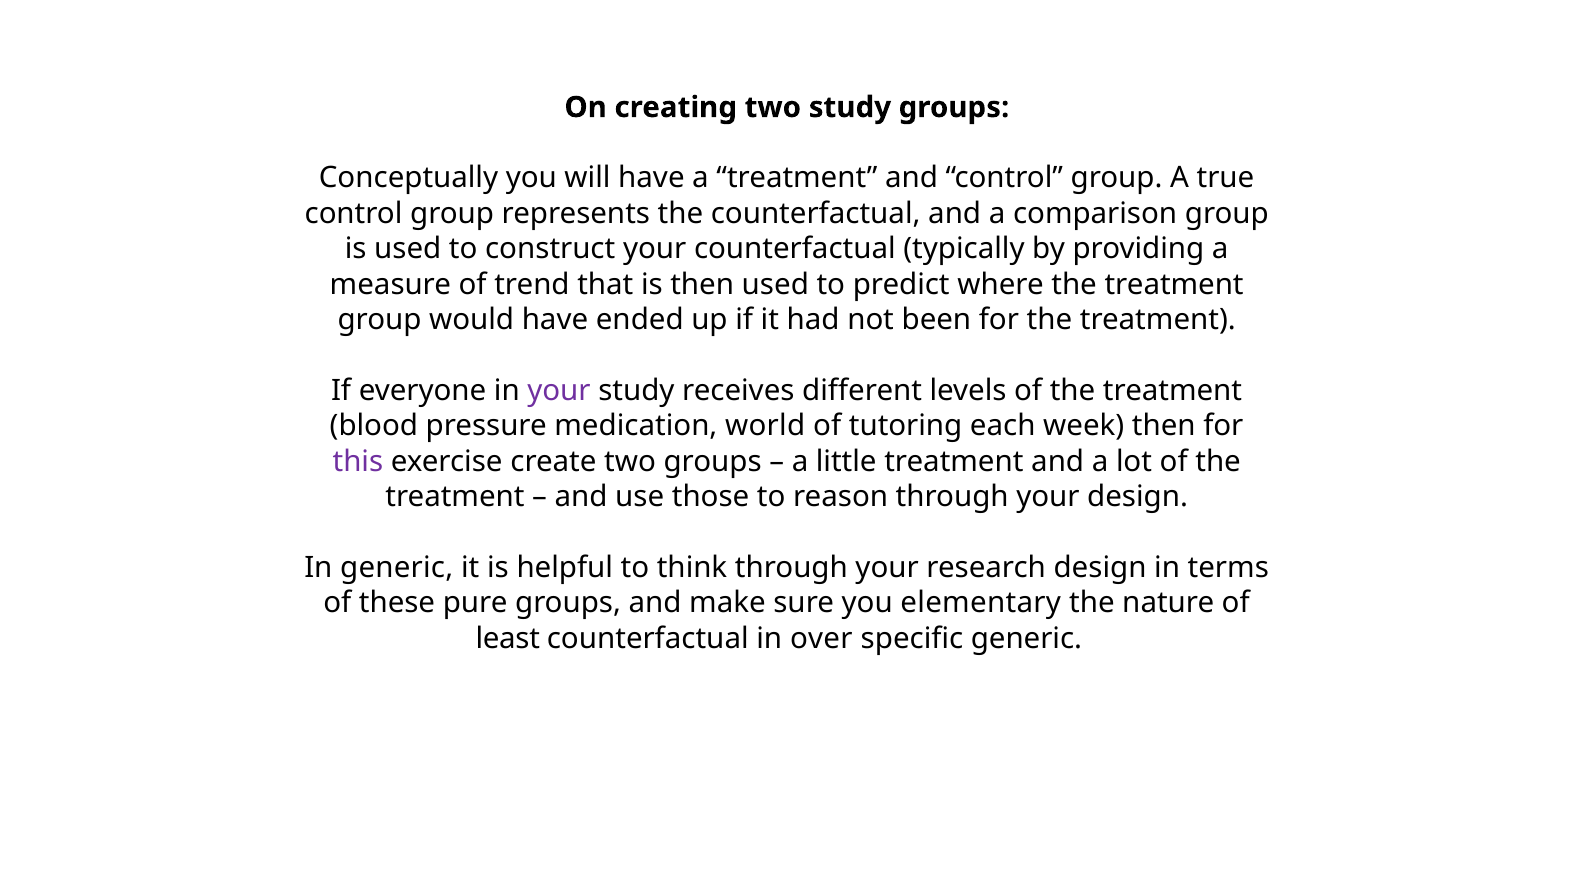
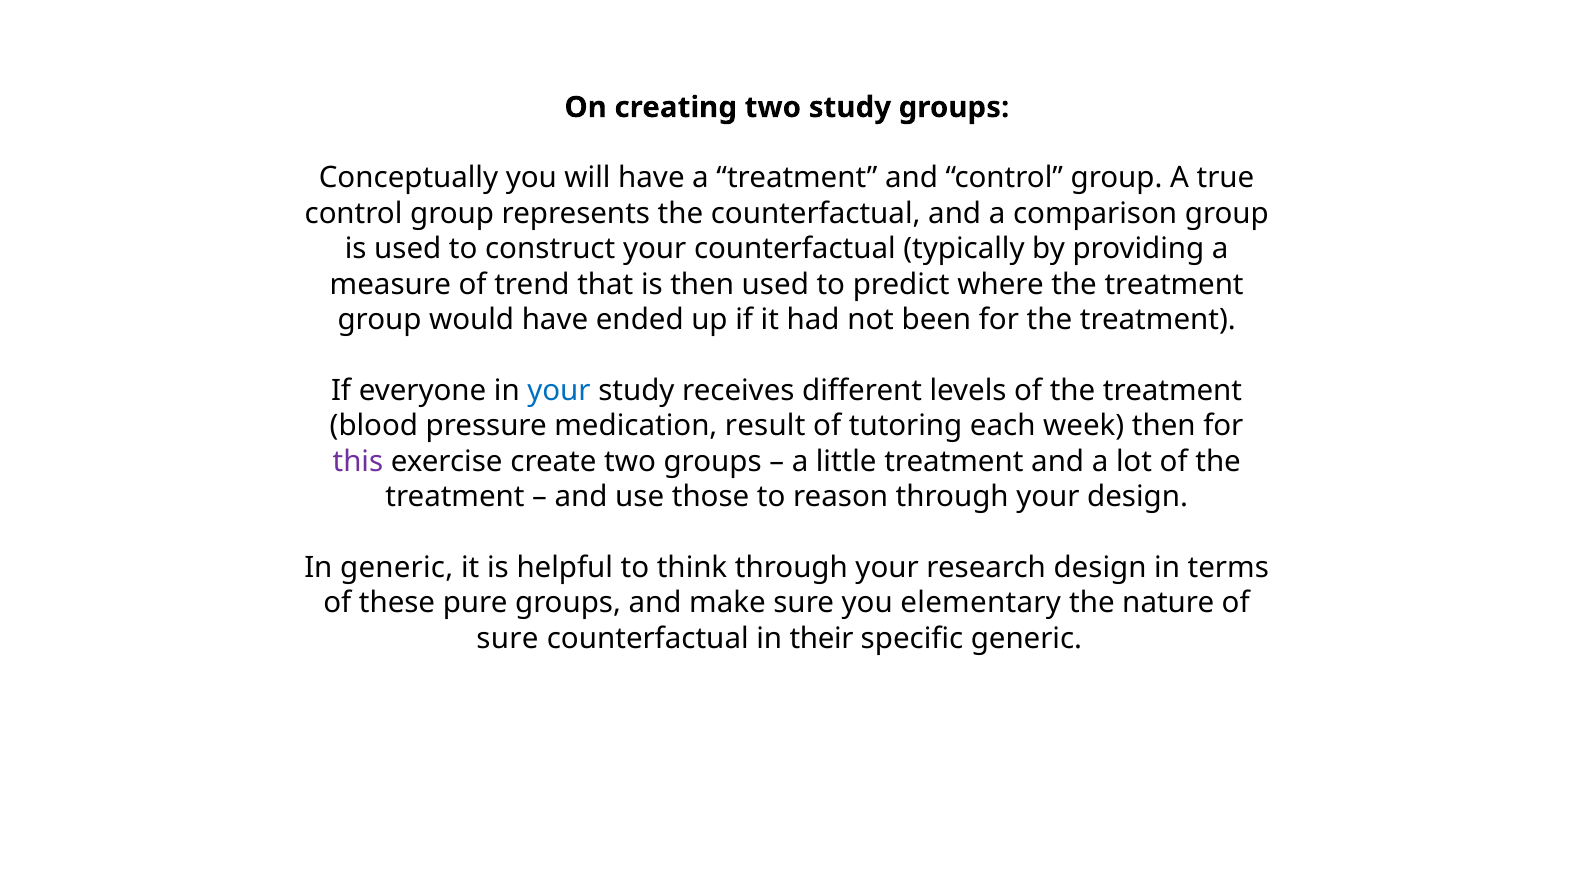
your at (559, 391) colour: purple -> blue
world: world -> result
least at (508, 639): least -> sure
over: over -> their
